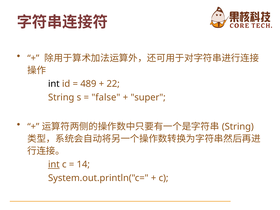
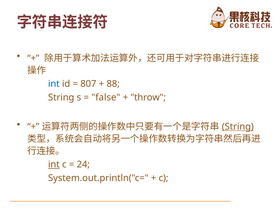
int at (54, 84) colour: black -> blue
489: 489 -> 807
22: 22 -> 88
super: super -> throw
String at (238, 127) underline: none -> present
14: 14 -> 24
